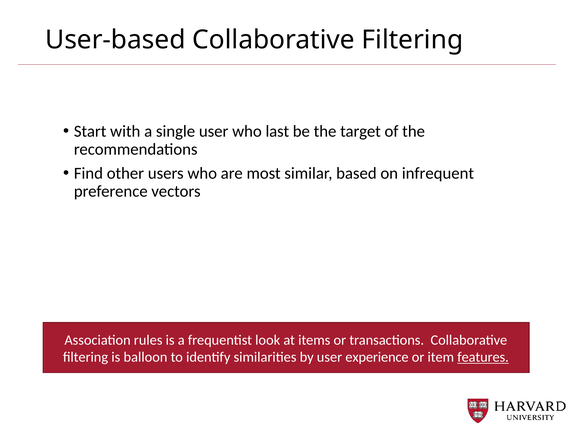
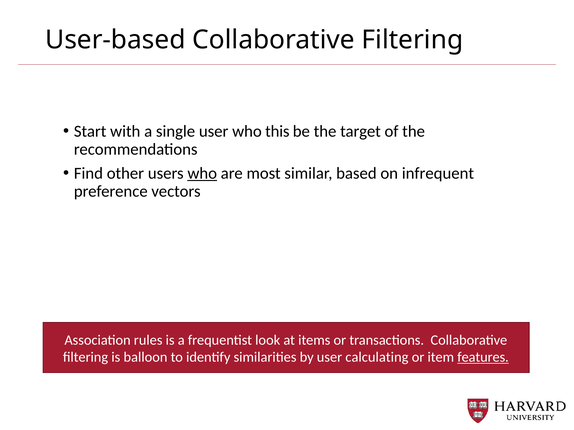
last: last -> this
who at (202, 174) underline: none -> present
experience: experience -> calculating
